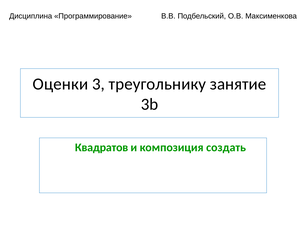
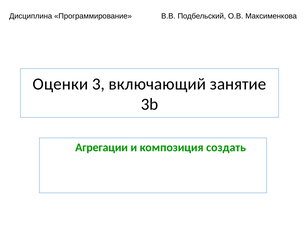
треугольнику: треугольнику -> включающий
Квадратов: Квадратов -> Агрегации
